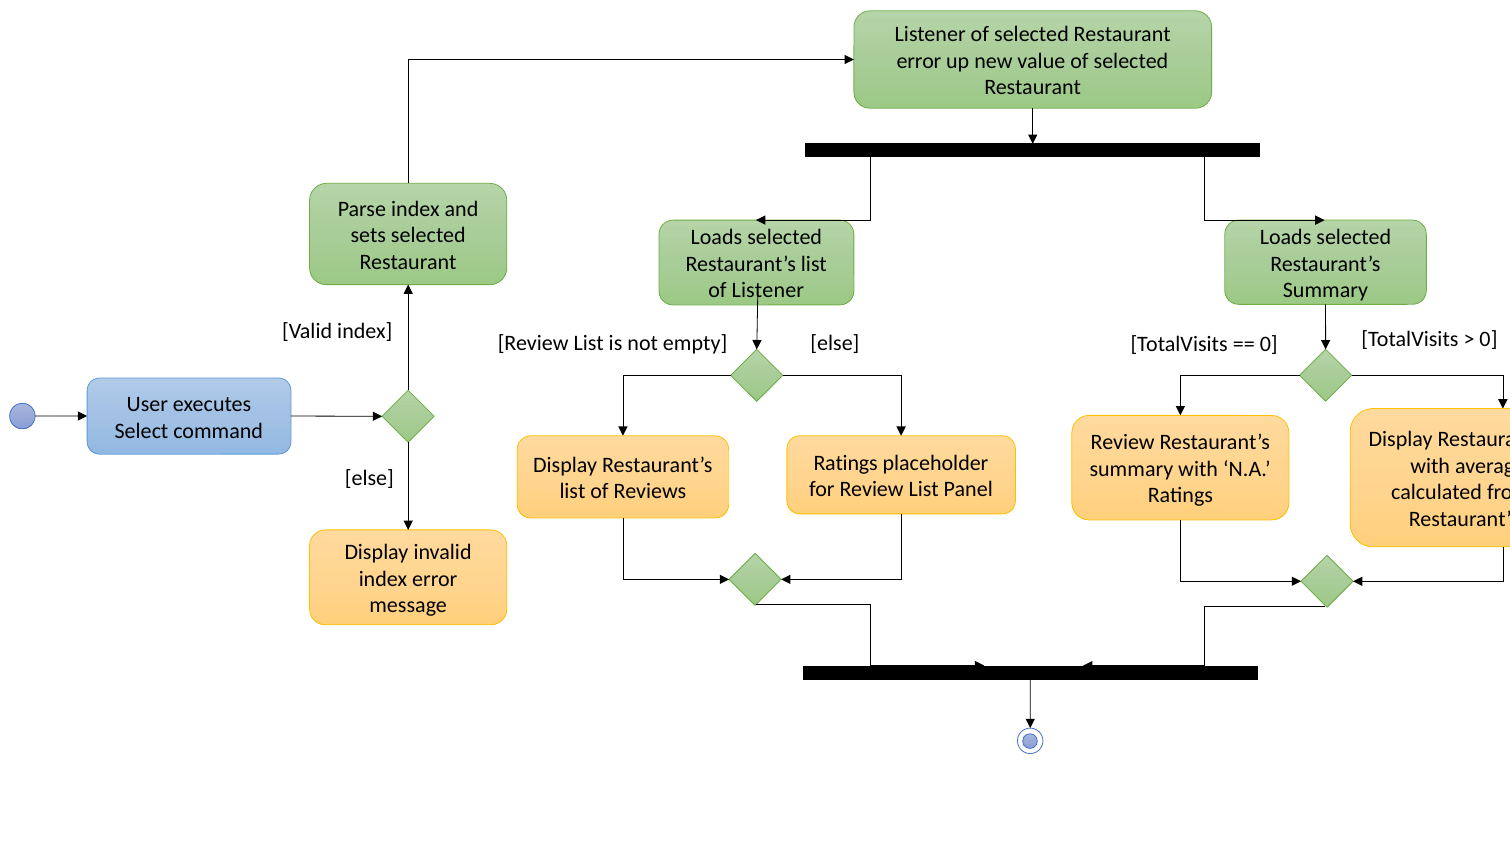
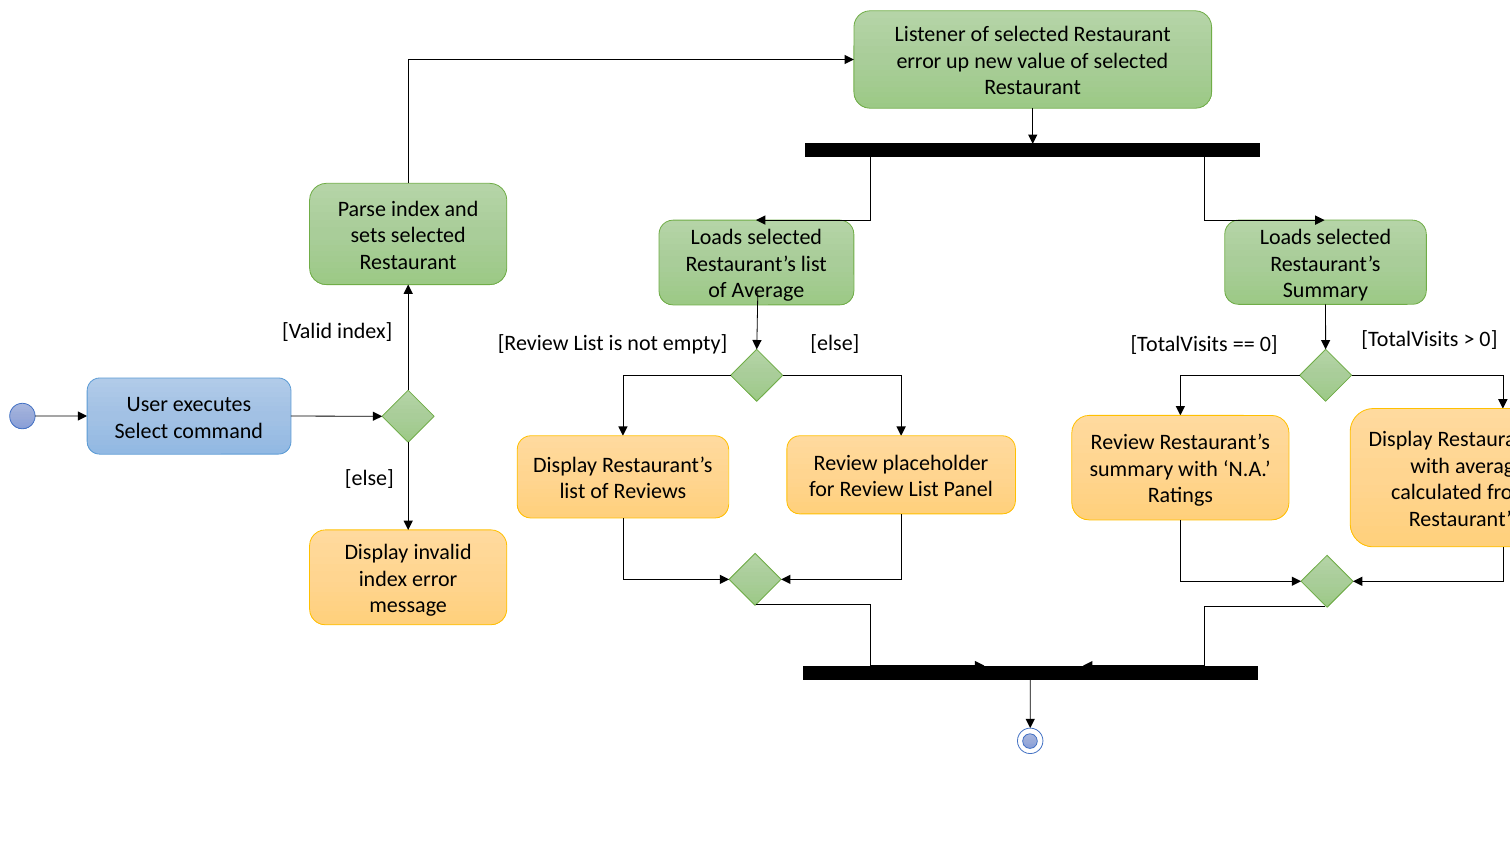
of Listener: Listener -> Average
Ratings at (846, 463): Ratings -> Review
